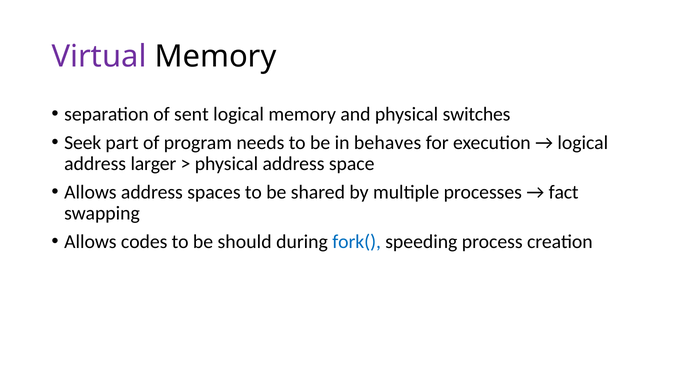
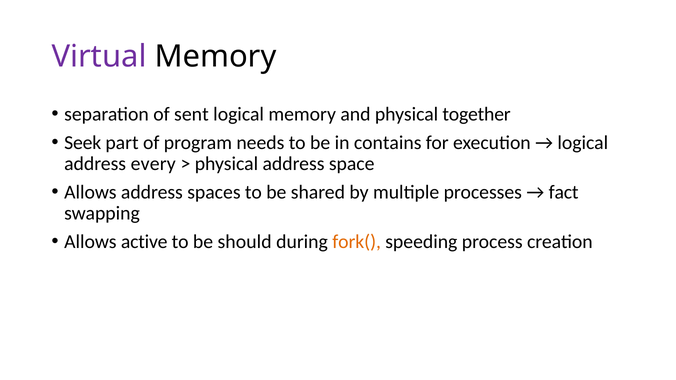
switches: switches -> together
behaves: behaves -> contains
larger: larger -> every
codes: codes -> active
fork( colour: blue -> orange
